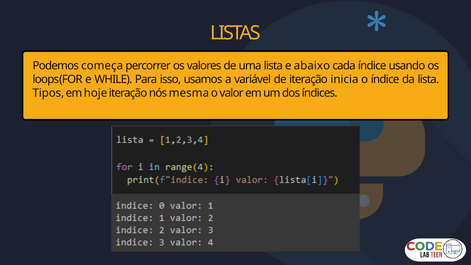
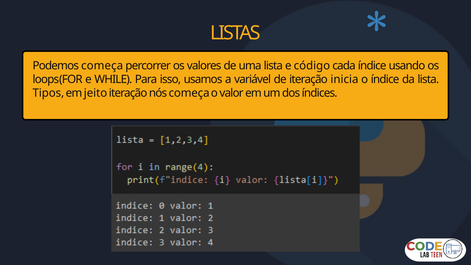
abaixo: abaixo -> código
hoje: hoje -> jeito
nós mesma: mesma -> começa
